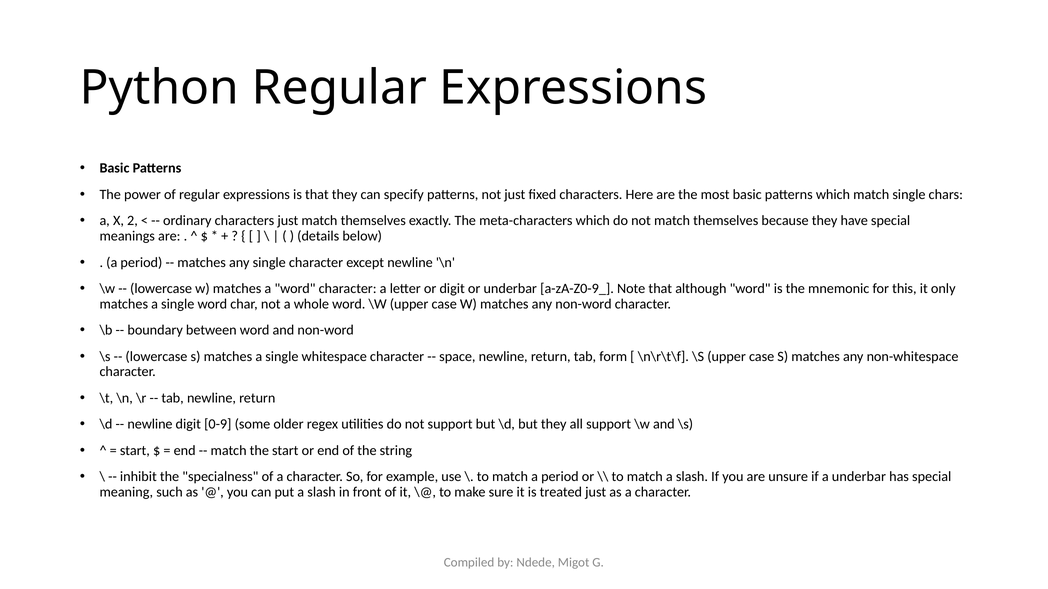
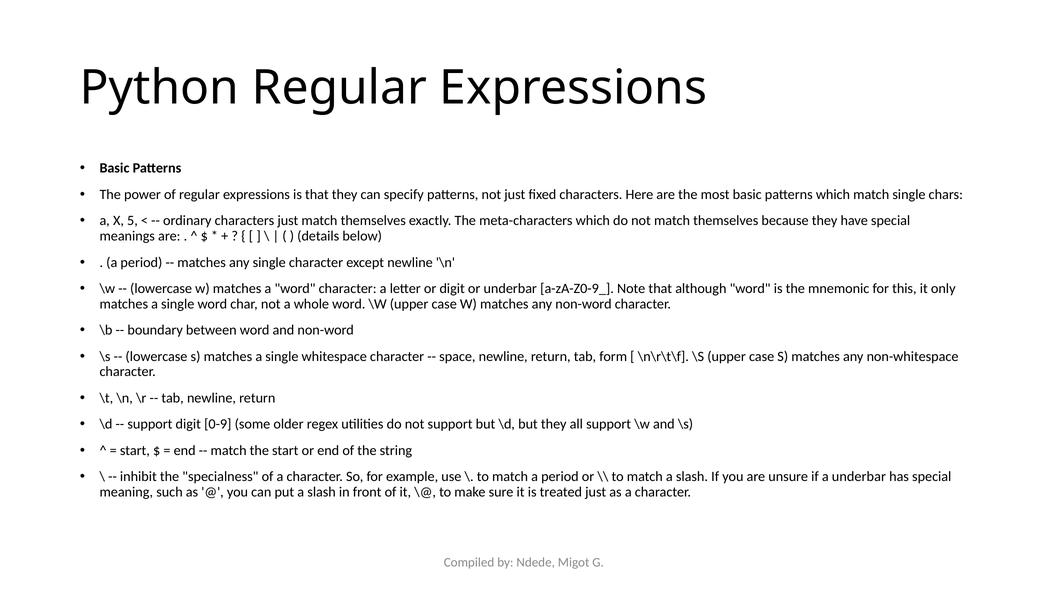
2: 2 -> 5
newline at (150, 425): newline -> support
